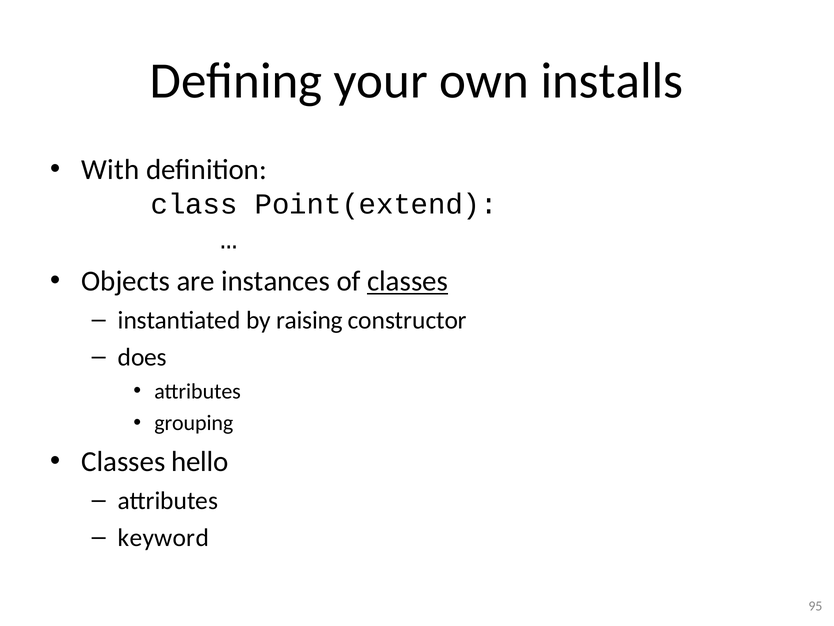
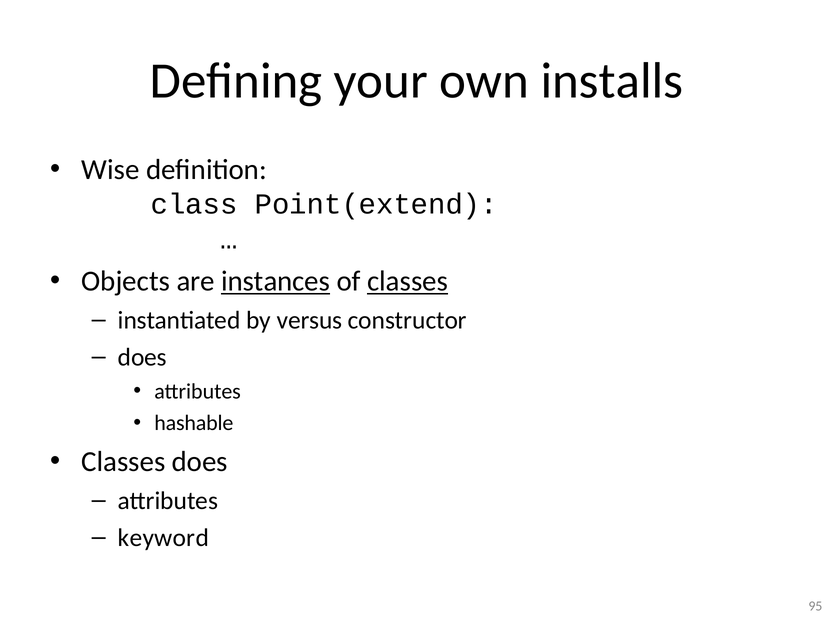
With: With -> Wise
instances underline: none -> present
raising: raising -> versus
grouping: grouping -> hashable
Classes hello: hello -> does
